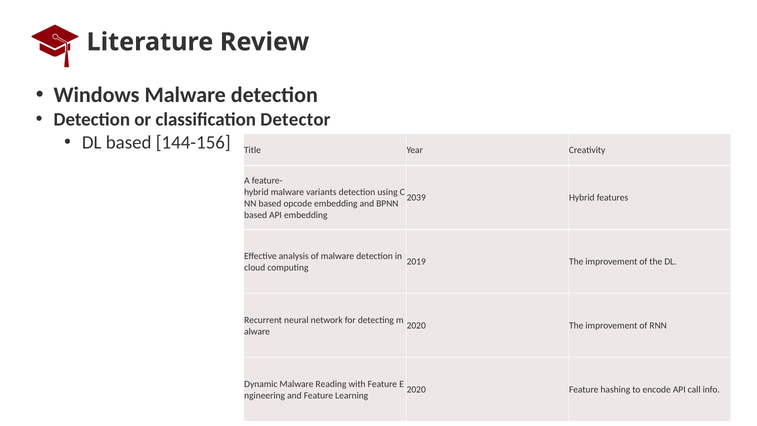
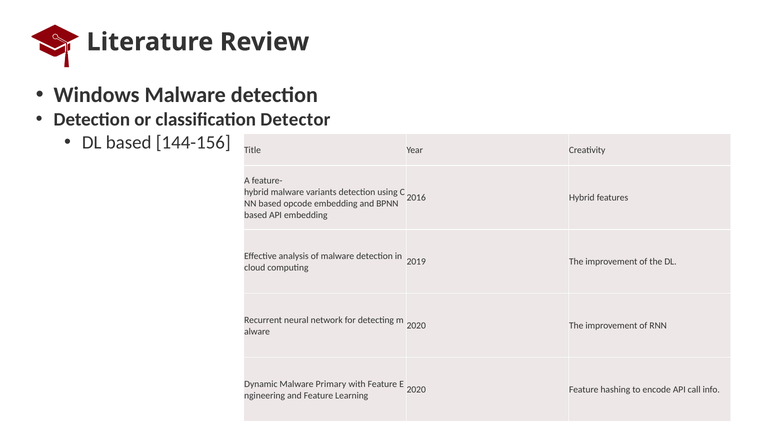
2039: 2039 -> 2016
Reading: Reading -> Primary
